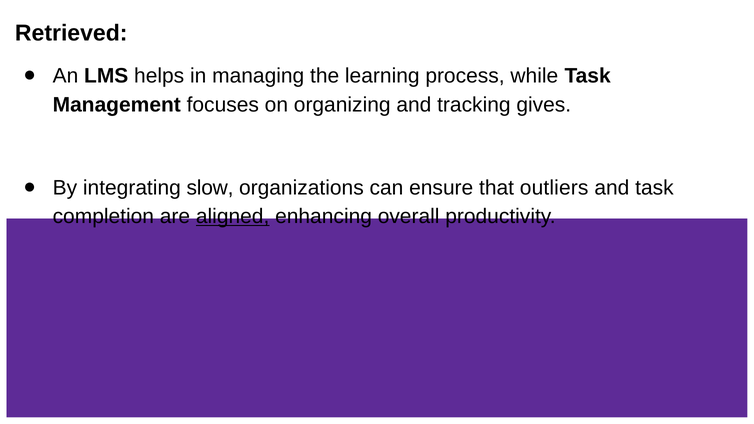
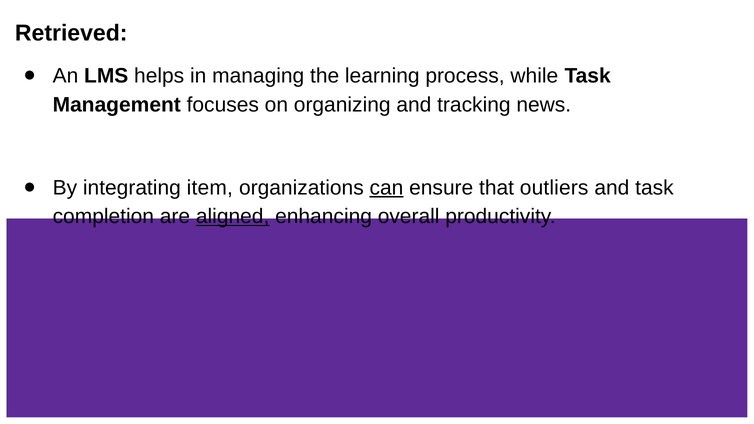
gives: gives -> news
slow: slow -> item
can underline: none -> present
